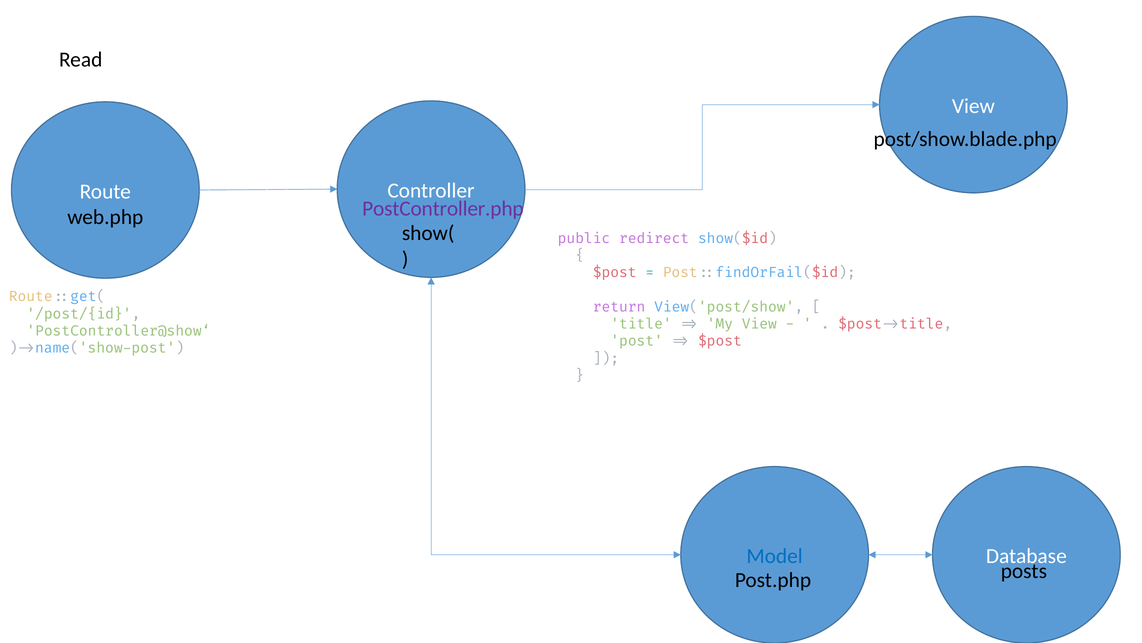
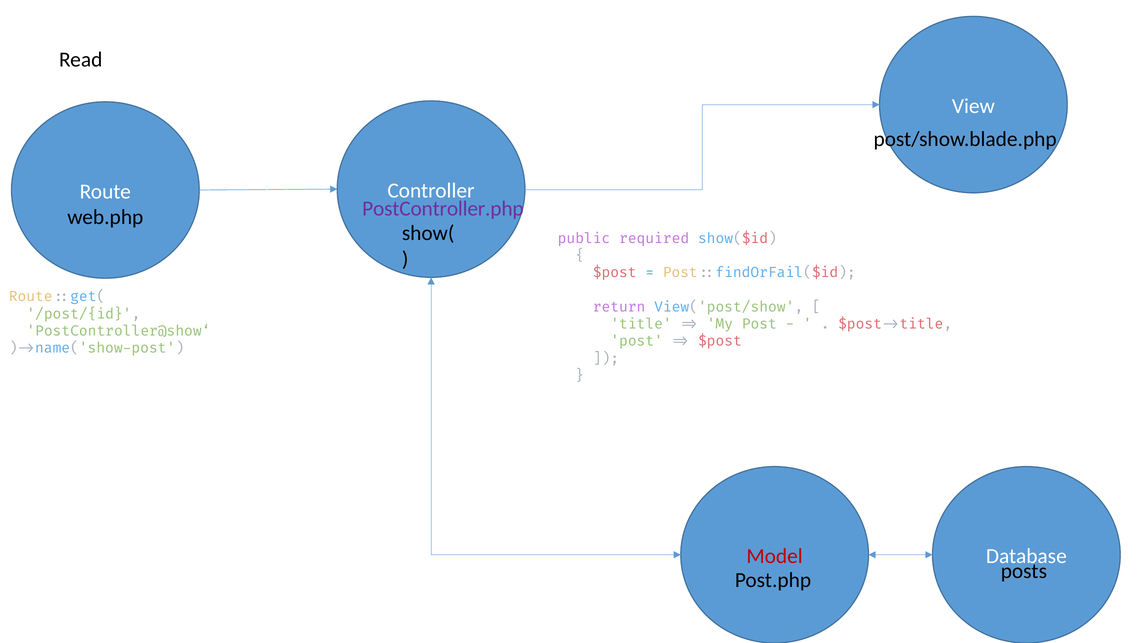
redirect: redirect -> required
My View: View -> Post
Model colour: blue -> red
